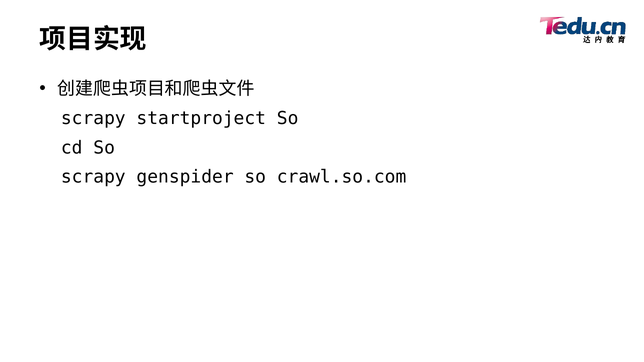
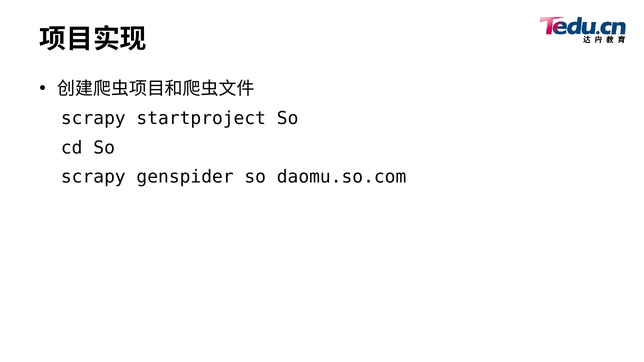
crawl.so.com: crawl.so.com -> daomu.so.com
